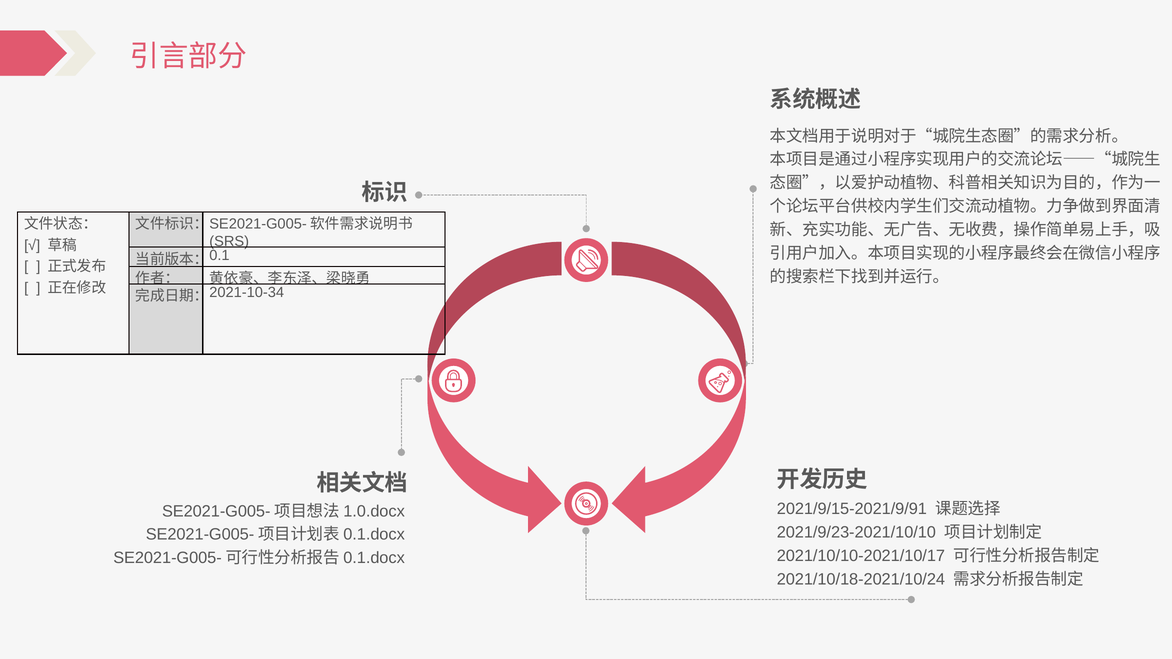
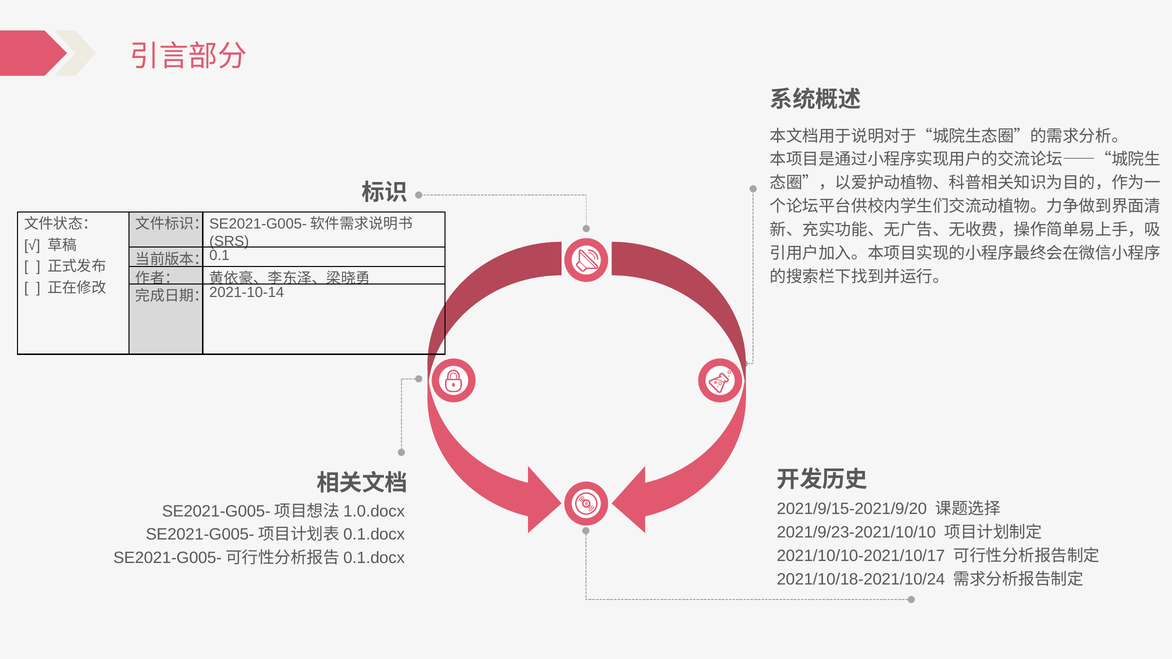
2021-10-34: 2021-10-34 -> 2021-10-14
2021/9/15-2021/9/91: 2021/9/15-2021/9/91 -> 2021/9/15-2021/9/20
